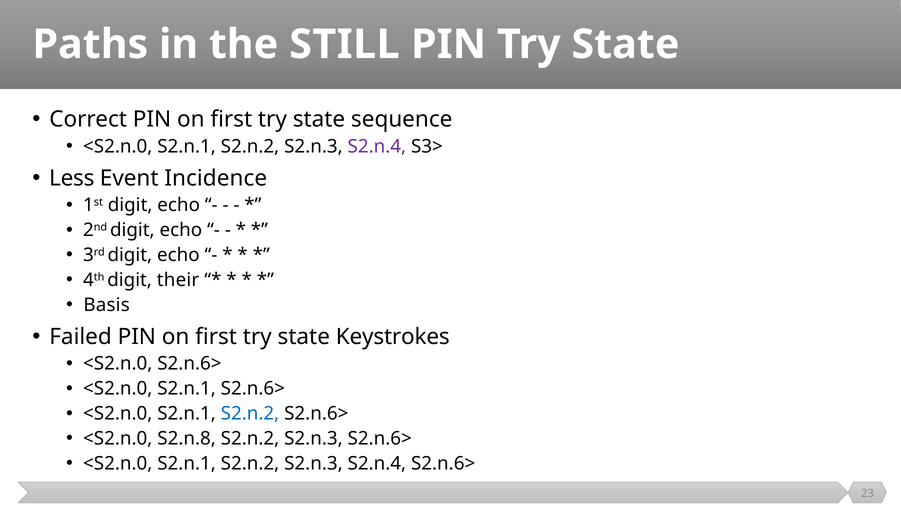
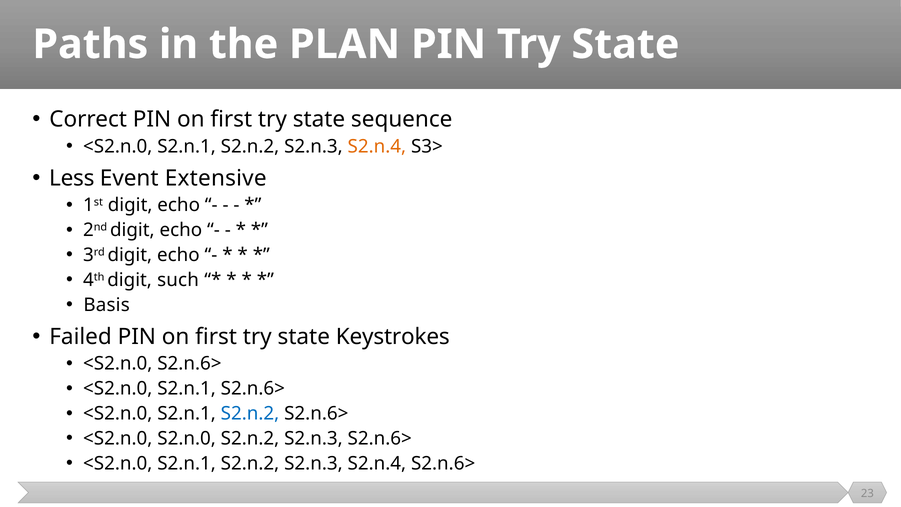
STILL: STILL -> PLAN
S2.n.4 at (377, 146) colour: purple -> orange
Incidence: Incidence -> Extensive
their: their -> such
S2.n.8: S2.n.8 -> S2.n.0
